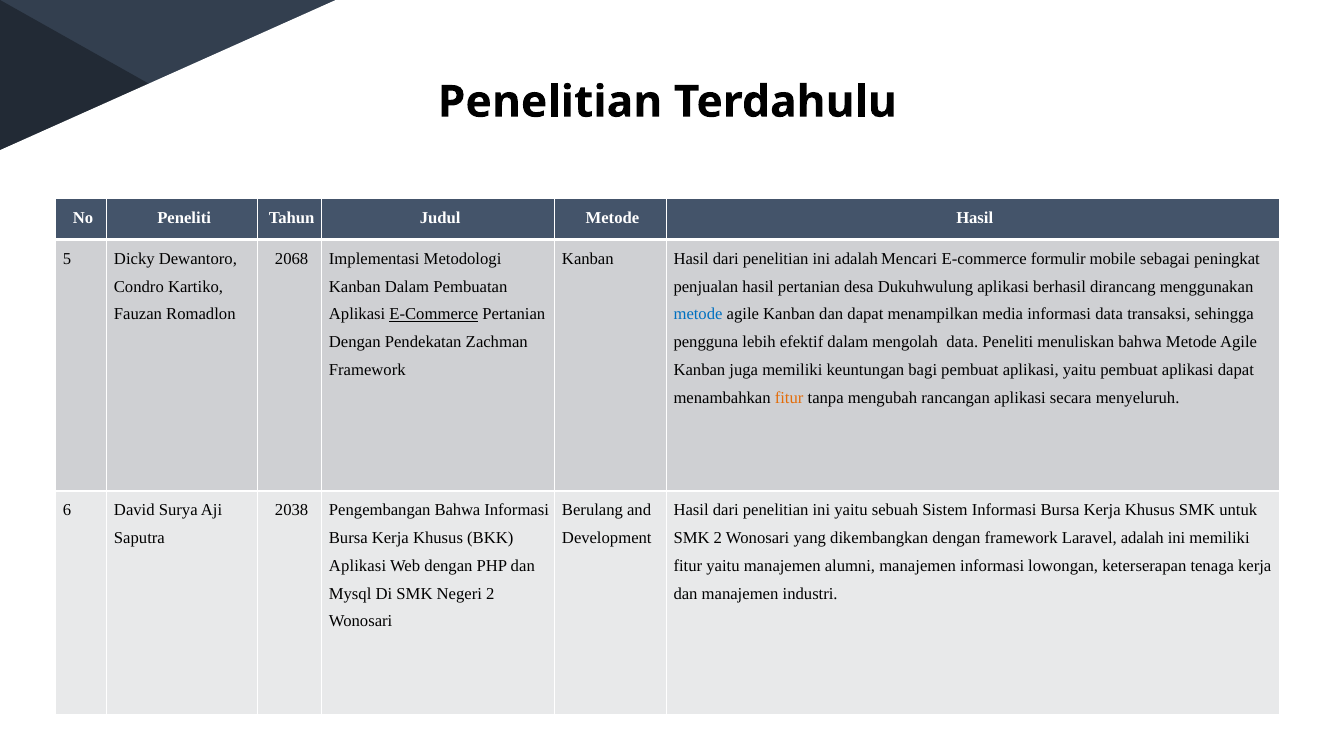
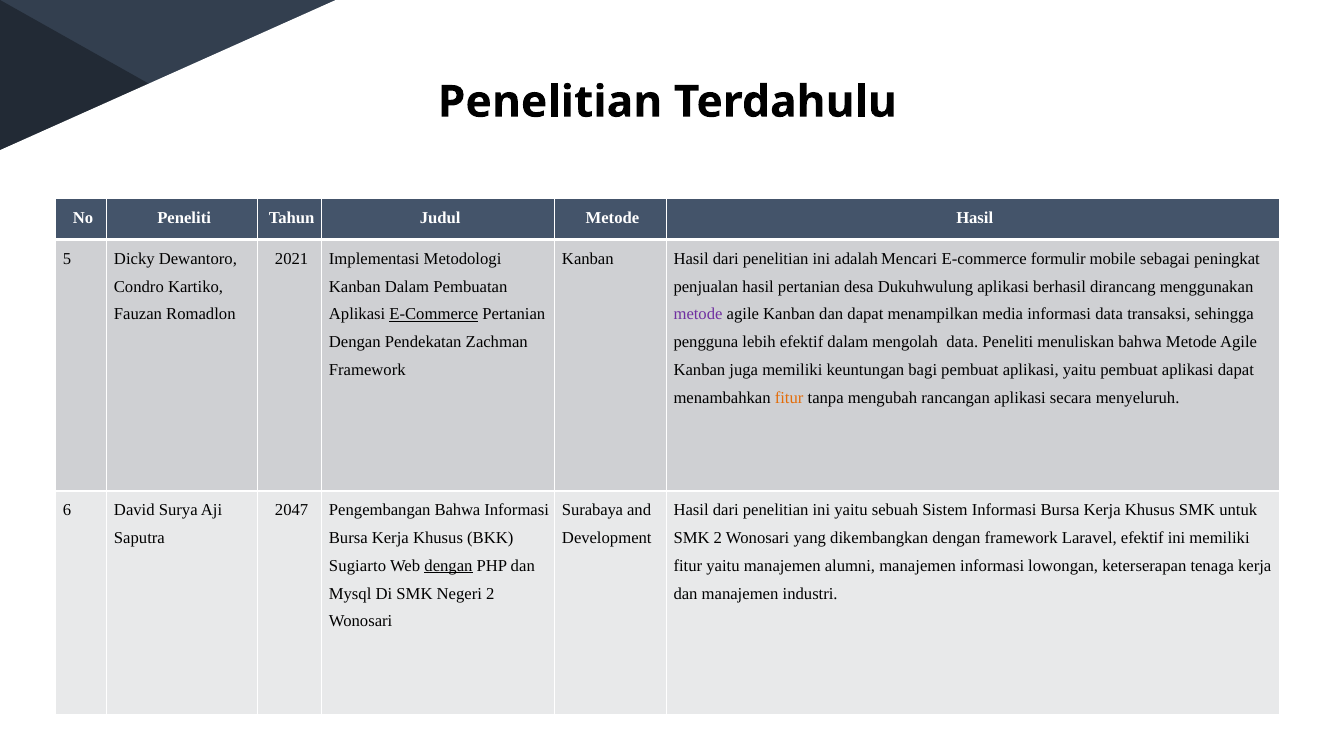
2068: 2068 -> 2021
metode at (698, 314) colour: blue -> purple
2038: 2038 -> 2047
Berulang: Berulang -> Surabaya
Laravel adalah: adalah -> efektif
Aplikasi at (358, 566): Aplikasi -> Sugiarto
dengan at (448, 566) underline: none -> present
